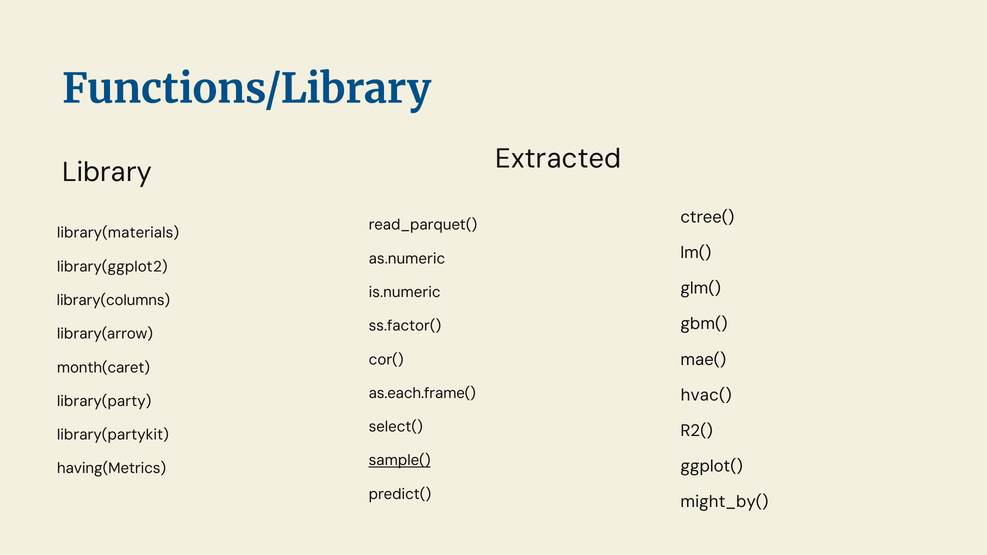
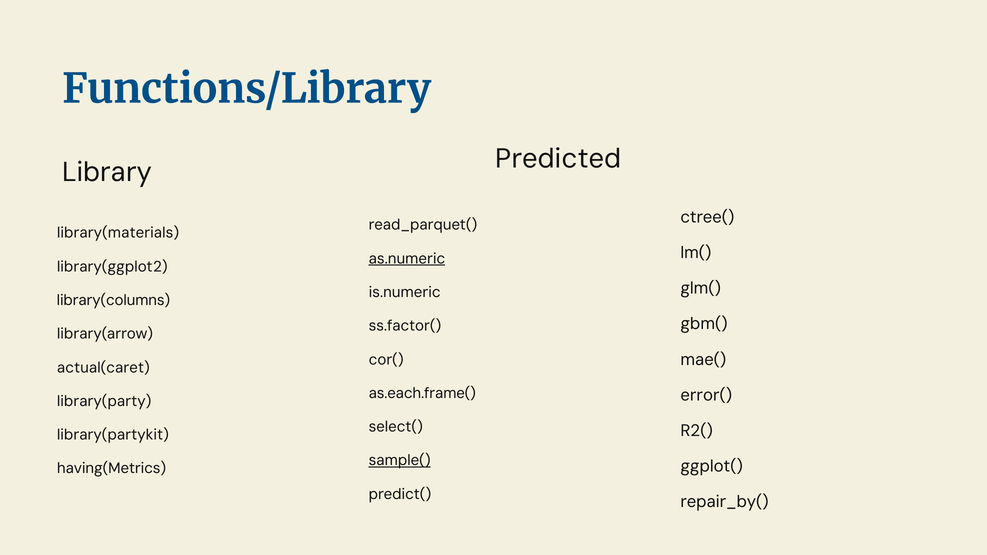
Extracted: Extracted -> Predicted
as.numeric underline: none -> present
month(caret: month(caret -> actual(caret
hvac(: hvac( -> error(
might_by(: might_by( -> repair_by(
